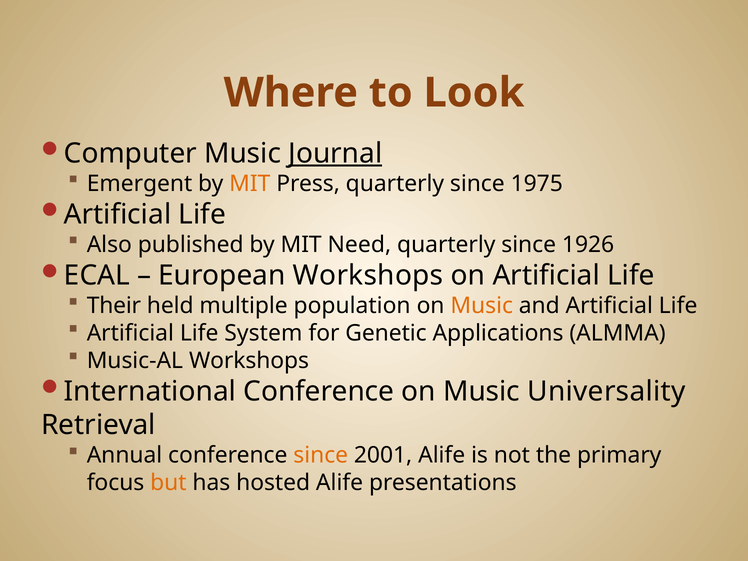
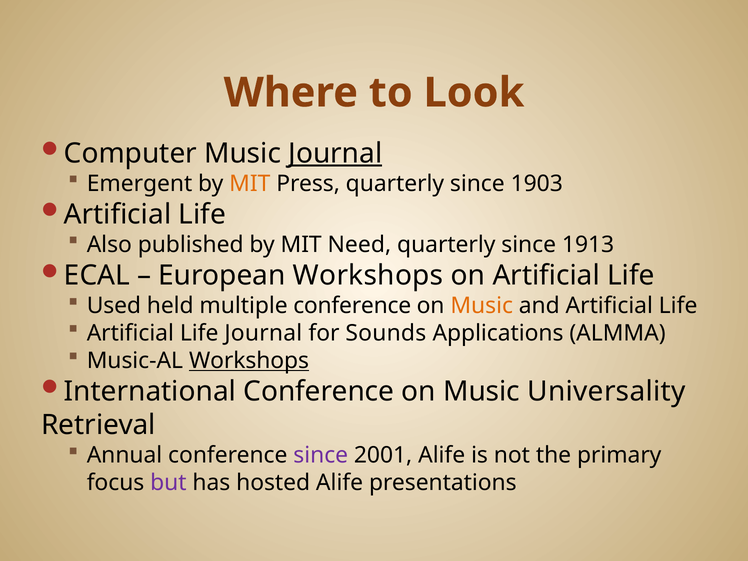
1975: 1975 -> 1903
1926: 1926 -> 1913
Their: Their -> Used
multiple population: population -> conference
Life System: System -> Journal
Genetic: Genetic -> Sounds
Workshops at (249, 361) underline: none -> present
since at (321, 455) colour: orange -> purple
but colour: orange -> purple
